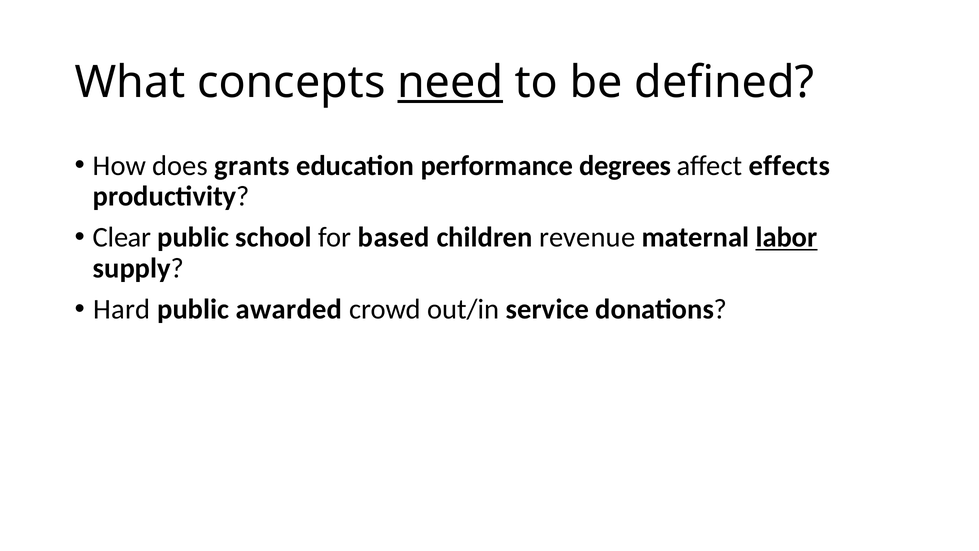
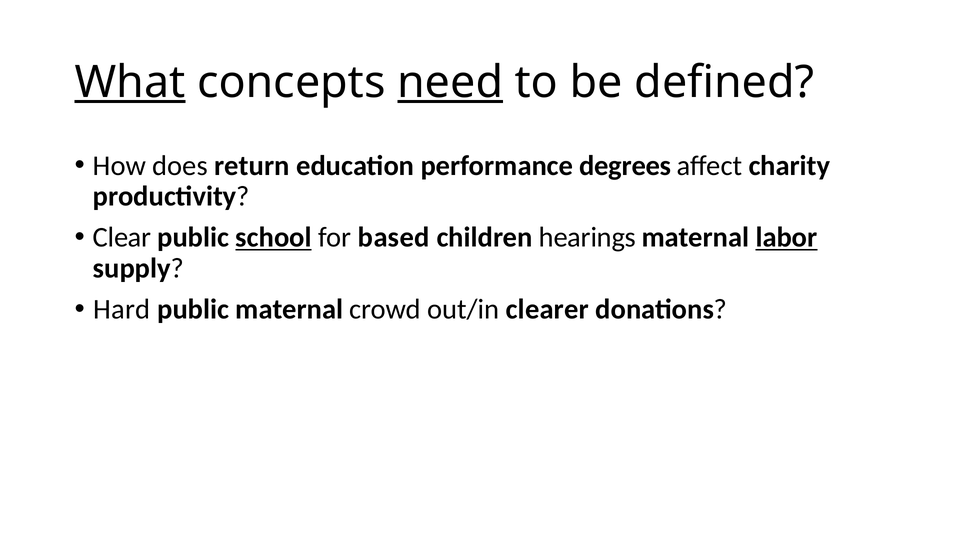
What underline: none -> present
grants: grants -> return
effects: effects -> charity
school underline: none -> present
revenue: revenue -> hearings
public awarded: awarded -> maternal
service: service -> clearer
